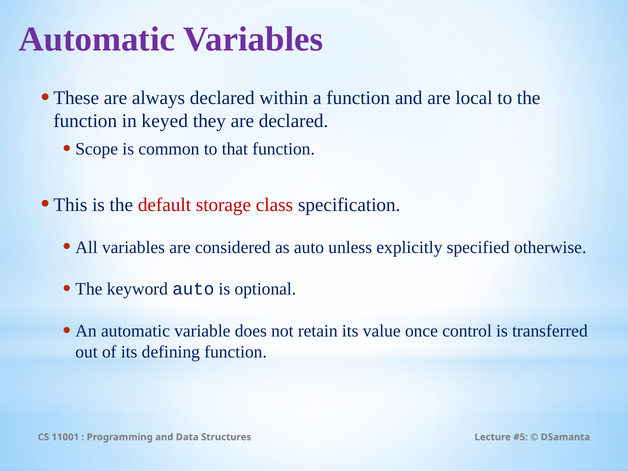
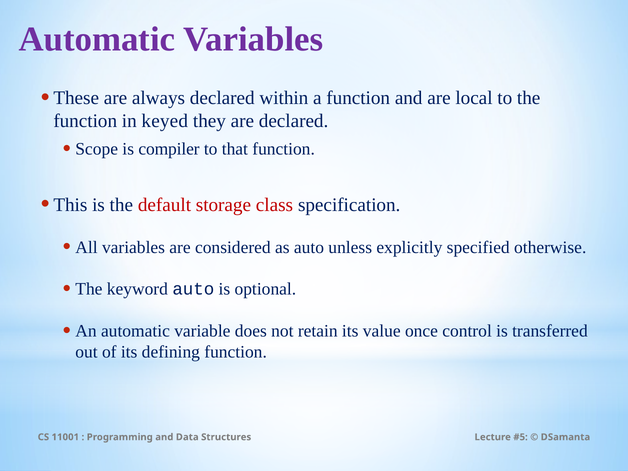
common: common -> compiler
